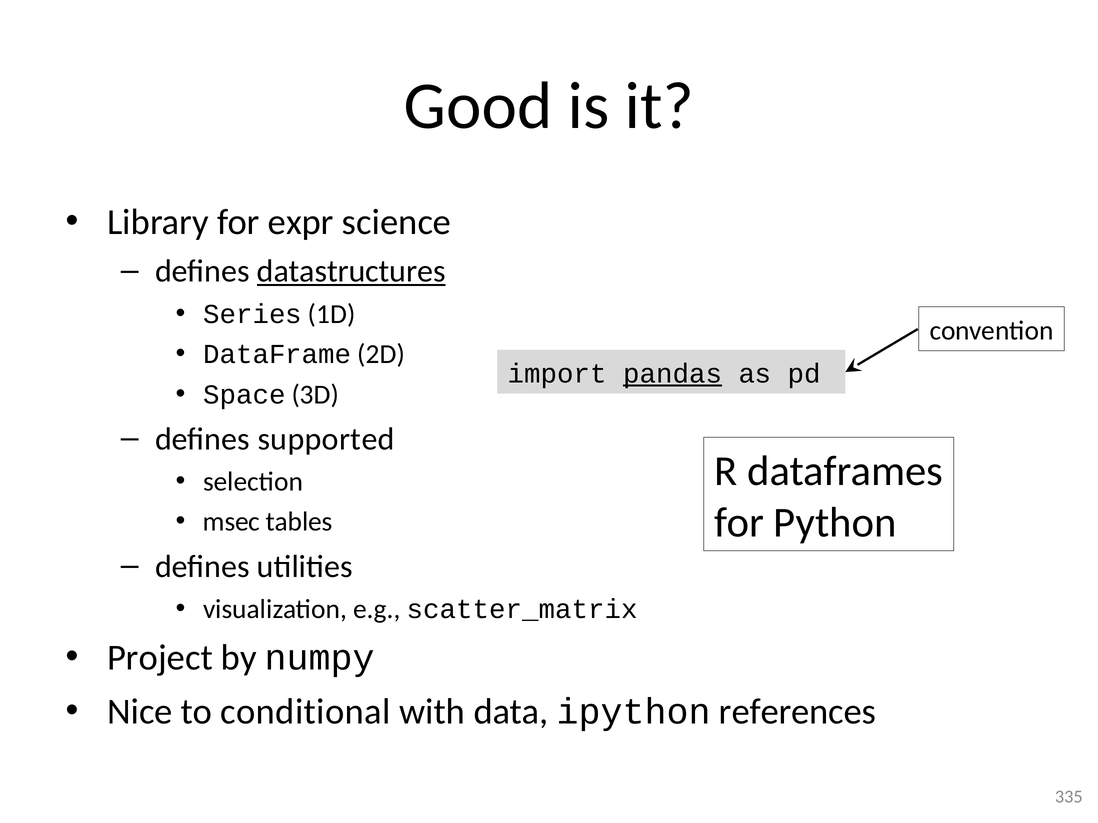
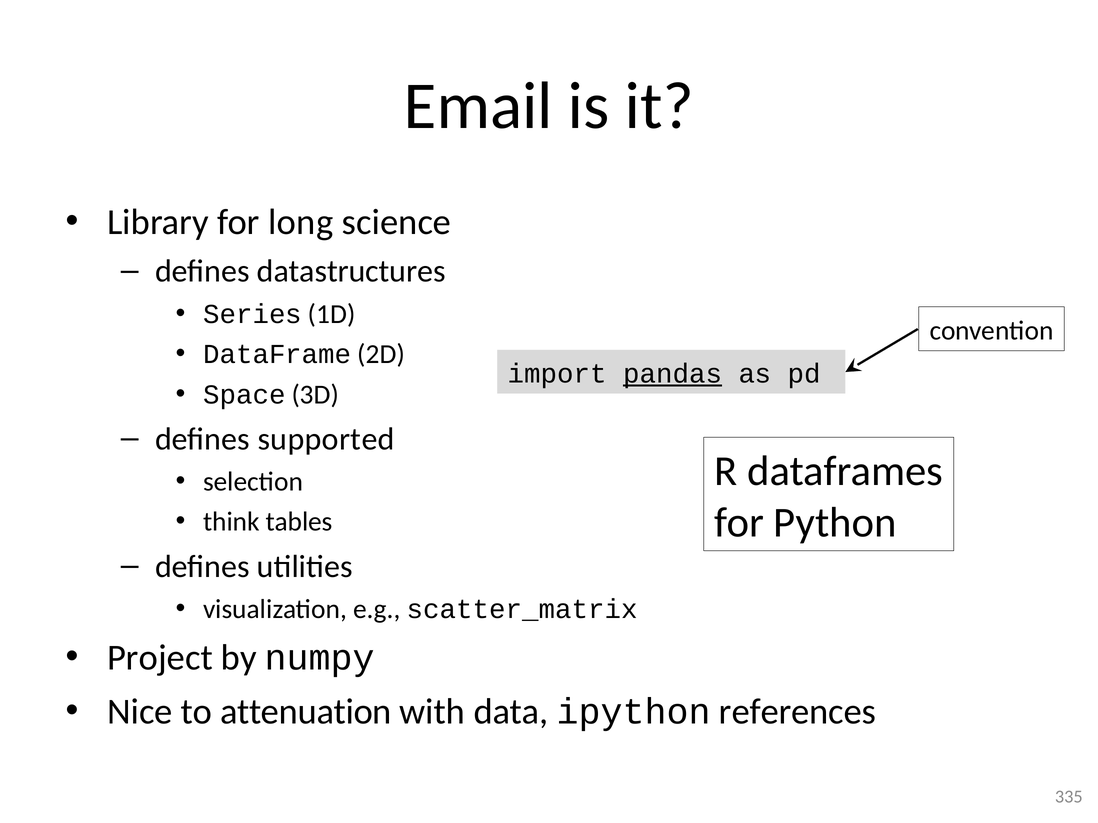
Good: Good -> Email
expr: expr -> long
datastructures underline: present -> none
msec: msec -> think
conditional: conditional -> attenuation
